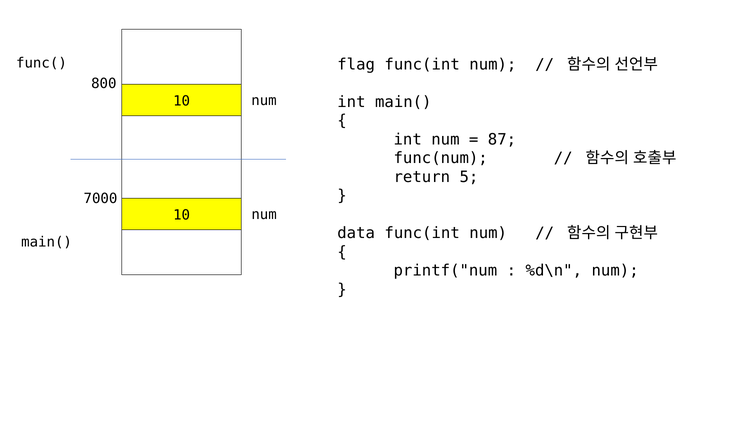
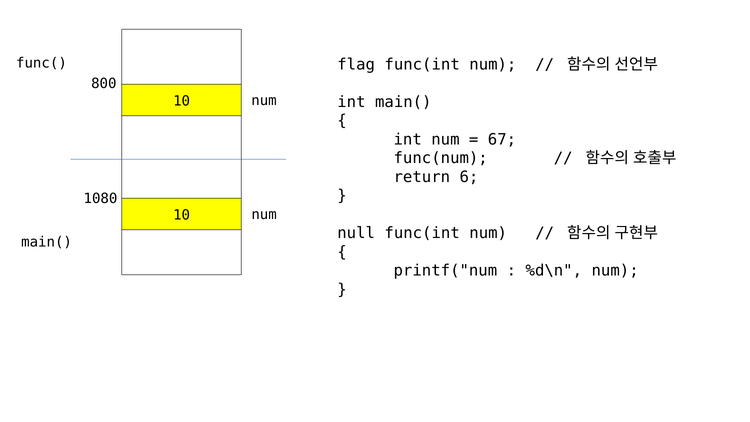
87: 87 -> 67
5: 5 -> 6
7000: 7000 -> 1080
data: data -> null
